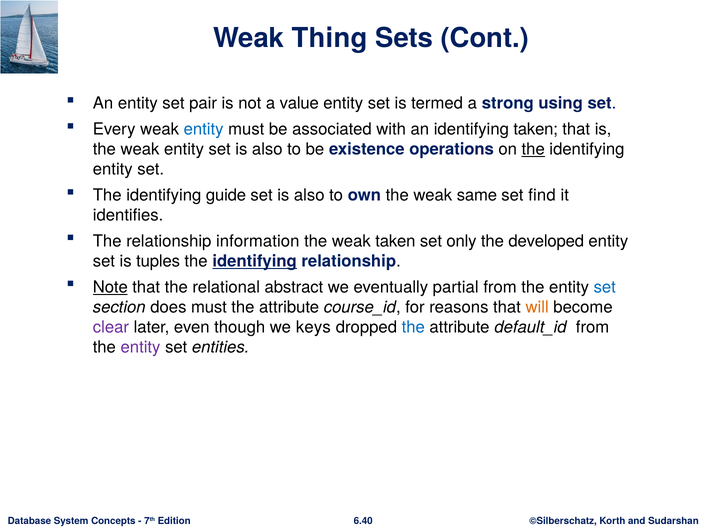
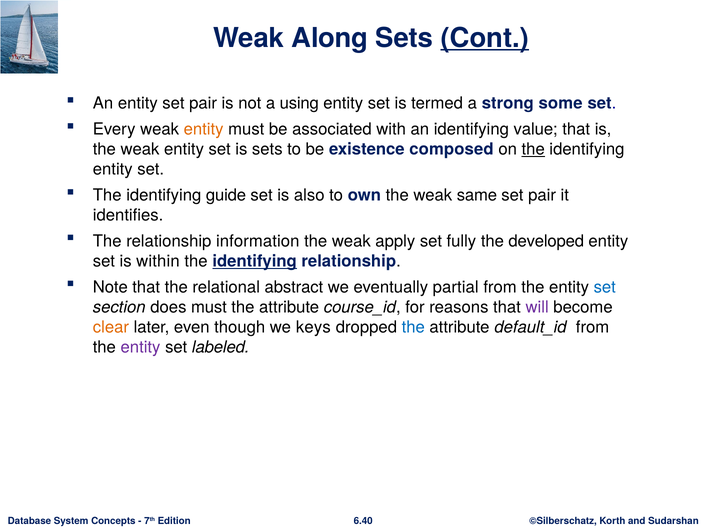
Thing: Thing -> Along
Cont underline: none -> present
value: value -> using
using: using -> some
entity at (204, 129) colour: blue -> orange
identifying taken: taken -> value
entity set is also: also -> sets
operations: operations -> composed
find at (542, 195): find -> pair
weak taken: taken -> apply
only: only -> fully
tuples: tuples -> within
Note underline: present -> none
will colour: orange -> purple
clear colour: purple -> orange
entities: entities -> labeled
